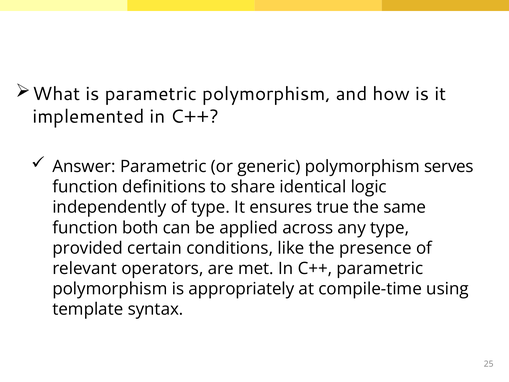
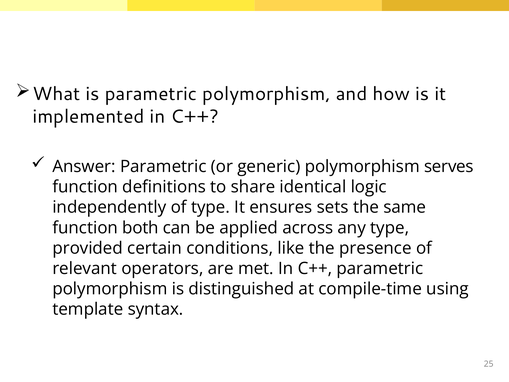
true: true -> sets
appropriately: appropriately -> distinguished
